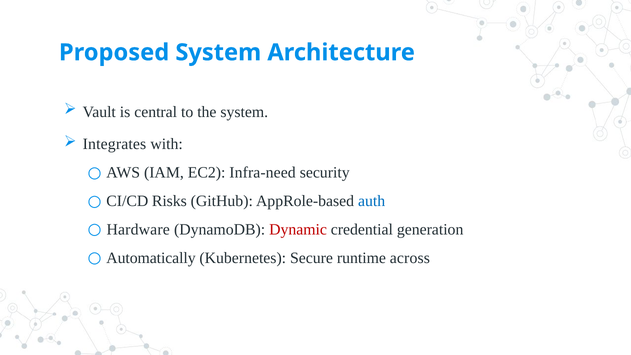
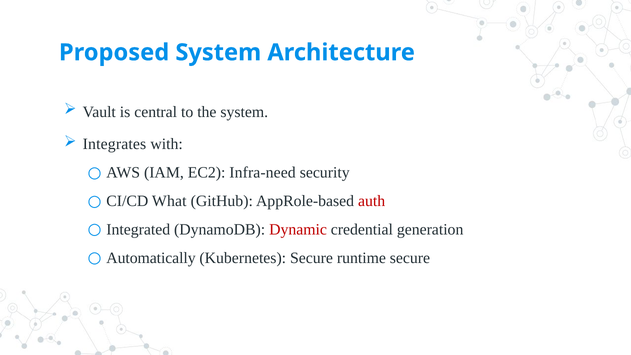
Risks: Risks -> What
auth colour: blue -> red
Hardware: Hardware -> Integrated
runtime across: across -> secure
